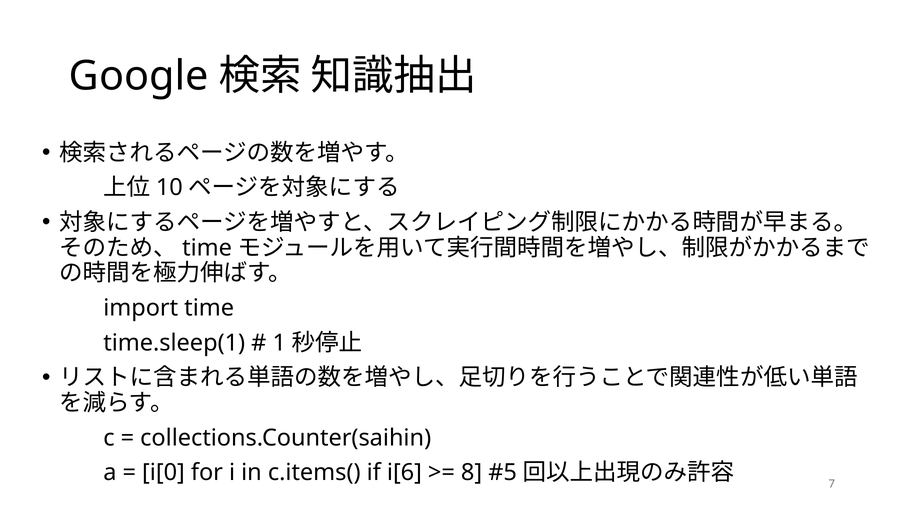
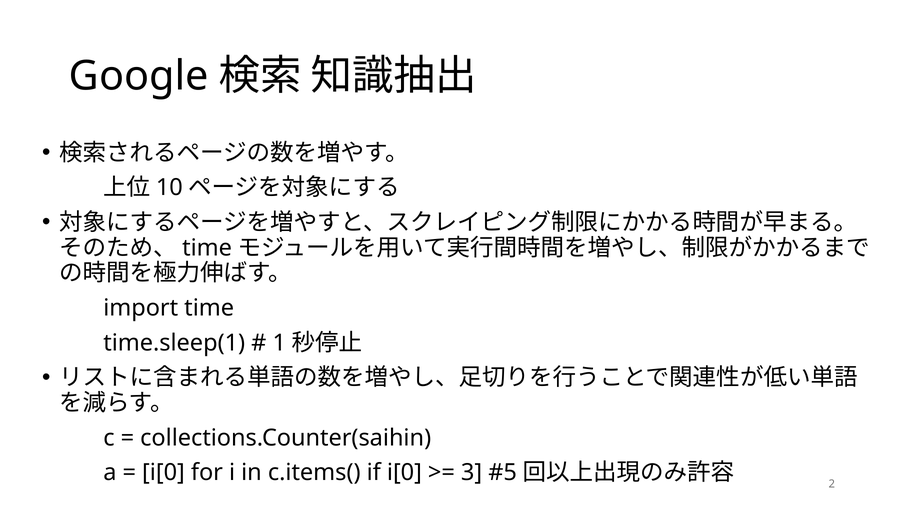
if i[6: i[6 -> i[0
8: 8 -> 3
7: 7 -> 2
